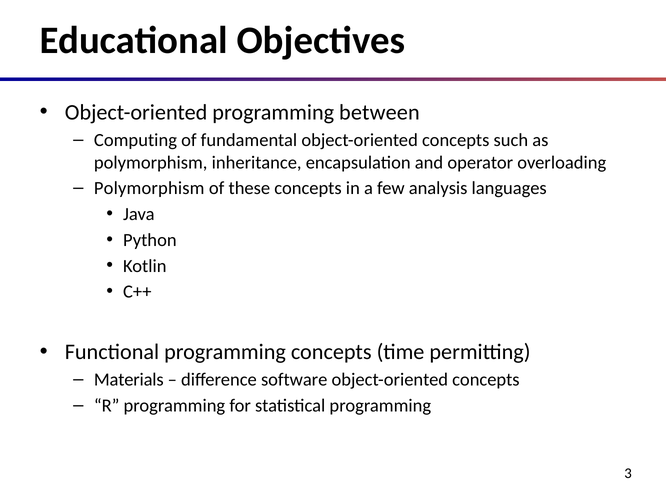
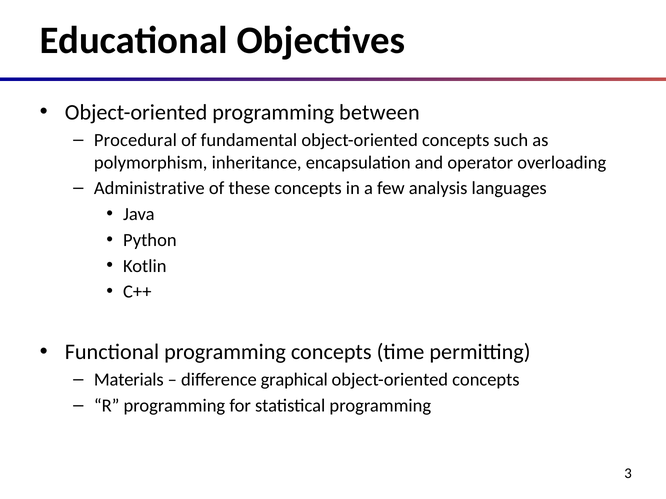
Computing: Computing -> Procedural
Polymorphism at (149, 188): Polymorphism -> Administrative
software: software -> graphical
